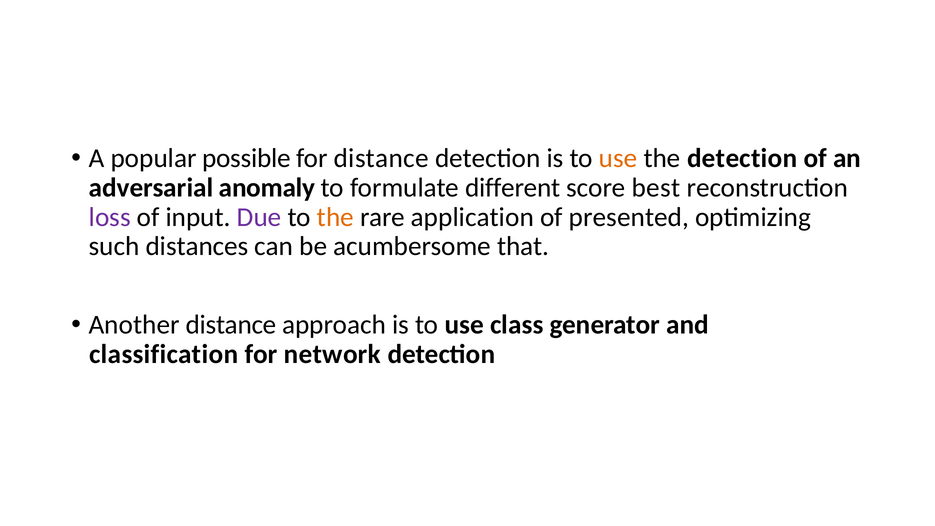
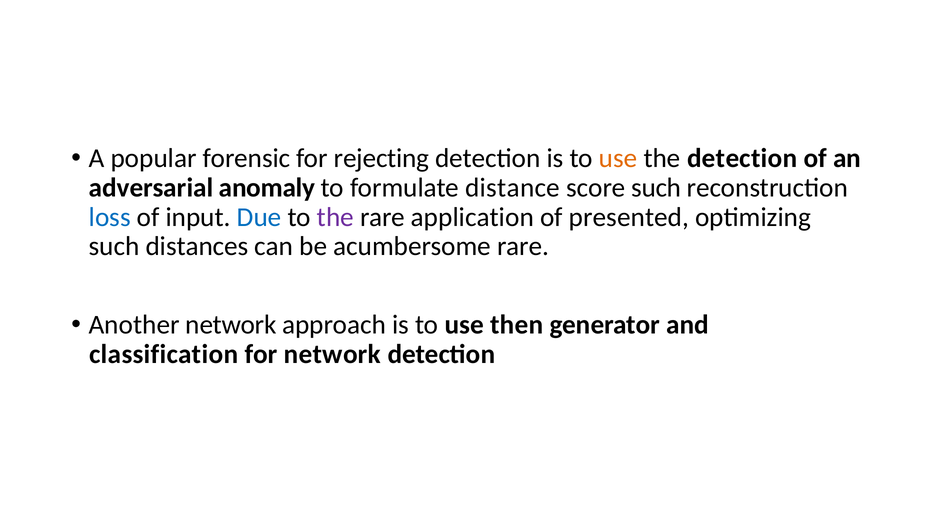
possible: possible -> forensic
for distance: distance -> rejecting
different: different -> distance
score best: best -> such
loss colour: purple -> blue
Due colour: purple -> blue
the at (335, 217) colour: orange -> purple
acumbersome that: that -> rare
Another distance: distance -> network
class: class -> then
